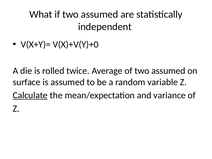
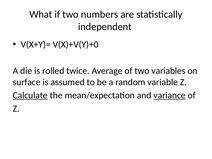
if two assumed: assumed -> numbers
of two assumed: assumed -> variables
variance underline: none -> present
